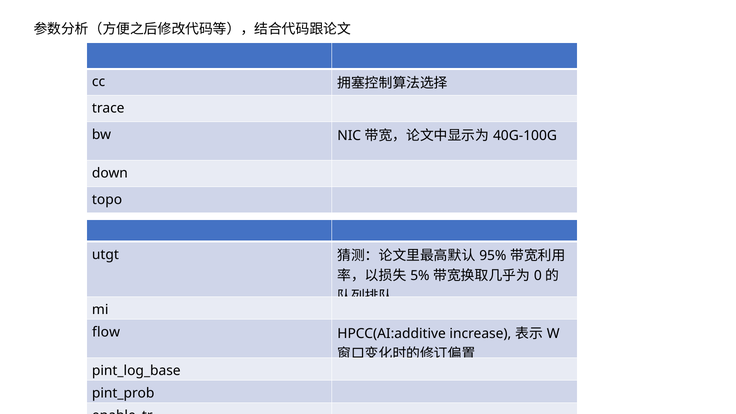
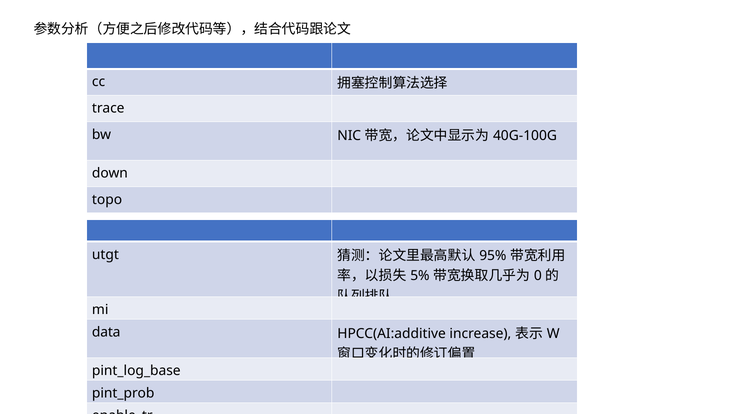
flow: flow -> data
